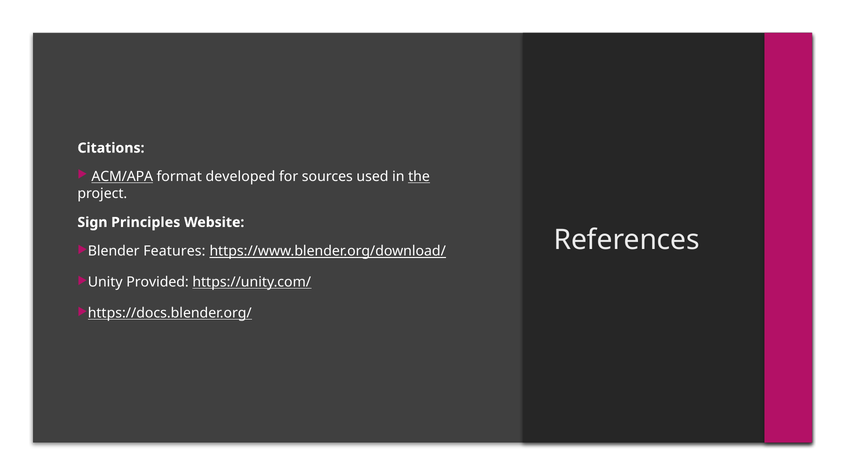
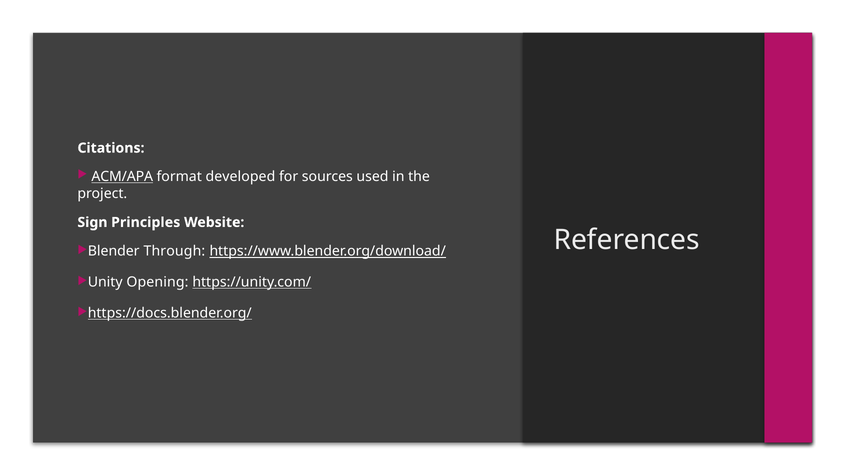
the underline: present -> none
Features: Features -> Through
Provided: Provided -> Opening
